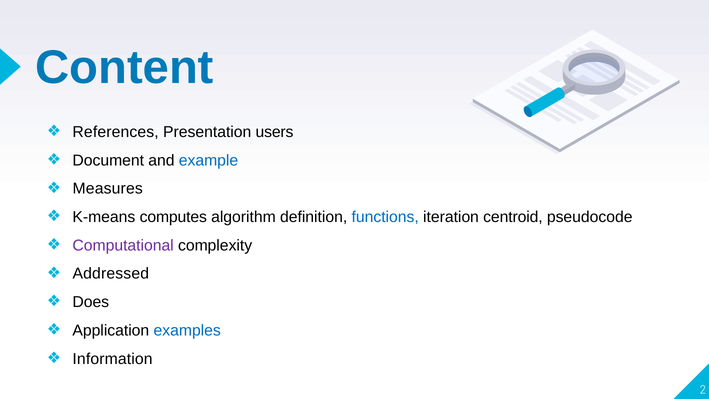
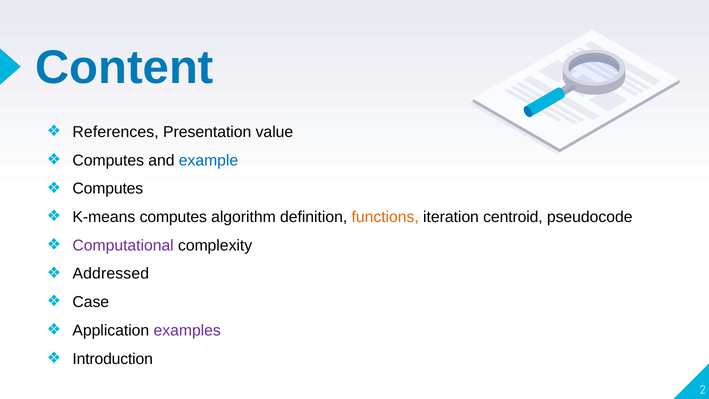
users: users -> value
Document at (108, 160): Document -> Computes
Measures at (108, 189): Measures -> Computes
functions colour: blue -> orange
Does: Does -> Case
examples colour: blue -> purple
Information: Information -> Introduction
